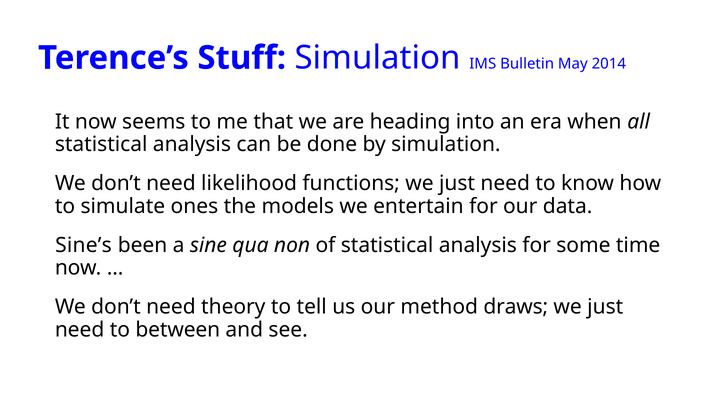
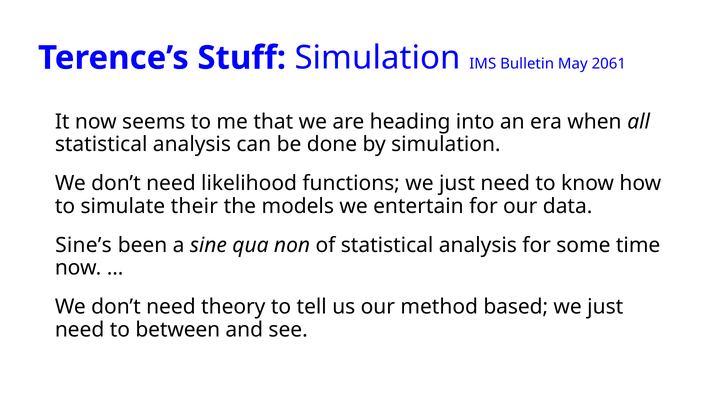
2014: 2014 -> 2061
ones: ones -> their
draws: draws -> based
